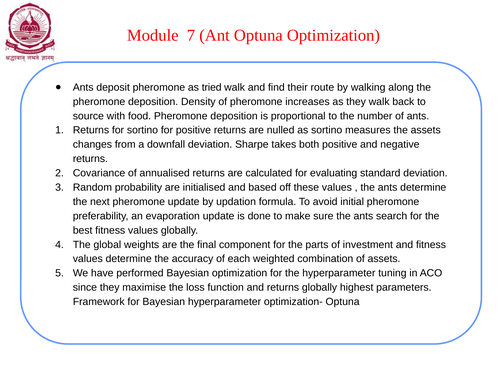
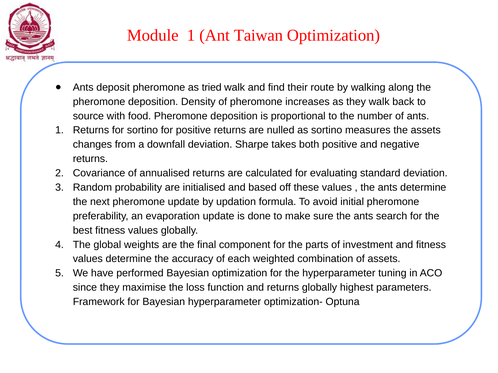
Module 7: 7 -> 1
Ant Optuna: Optuna -> Taiwan
